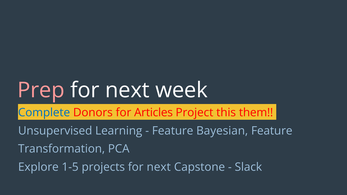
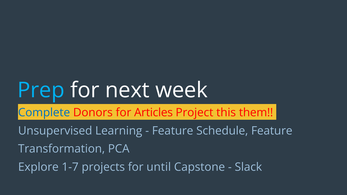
Prep colour: pink -> light blue
Bayesian: Bayesian -> Schedule
1-5: 1-5 -> 1-7
projects for next: next -> until
